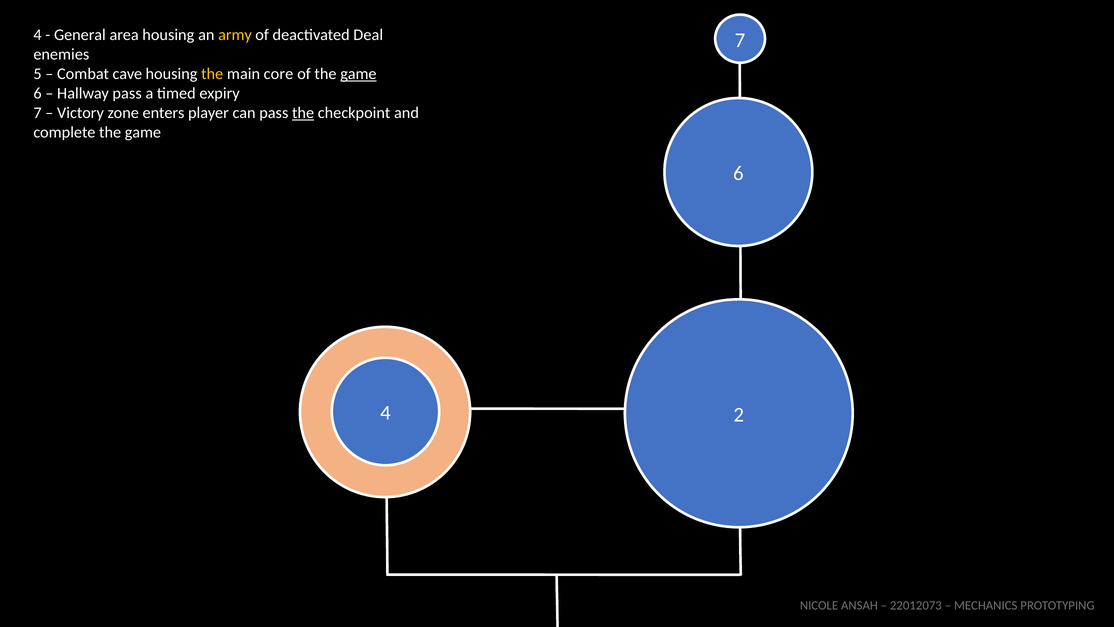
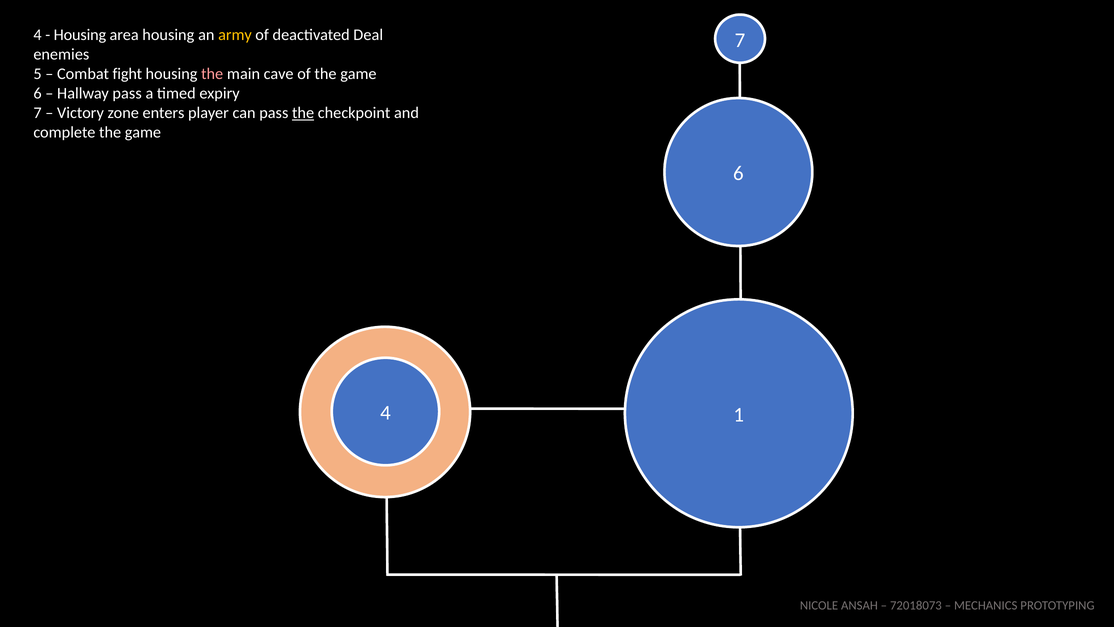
General at (80, 35): General -> Housing
cave: cave -> fight
the at (212, 74) colour: yellow -> pink
core: core -> cave
game at (358, 74) underline: present -> none
2: 2 -> 1
22012073: 22012073 -> 72018073
